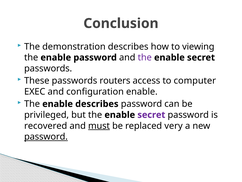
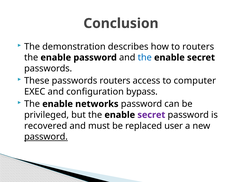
to viewing: viewing -> routers
the at (145, 57) colour: purple -> blue
configuration enable: enable -> bypass
enable describes: describes -> networks
must underline: present -> none
very: very -> user
